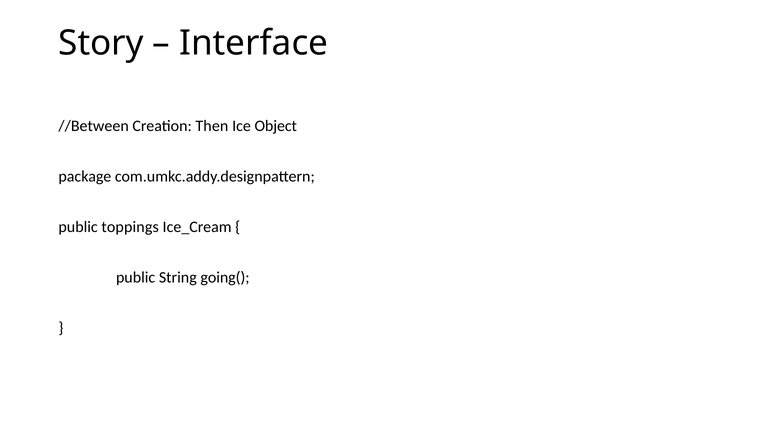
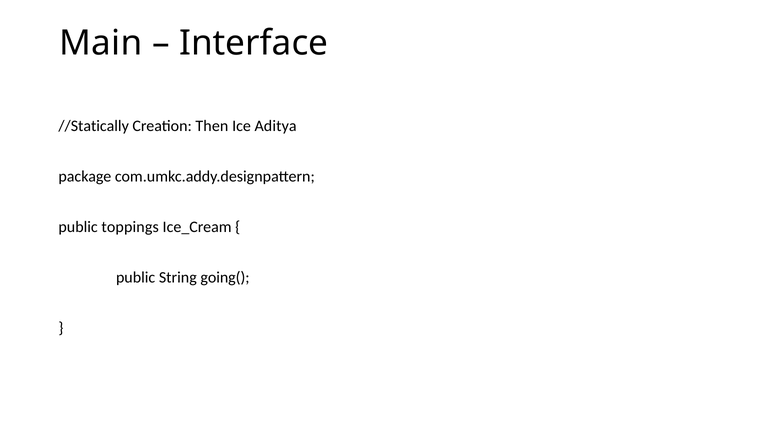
Story: Story -> Main
//Between: //Between -> //Statically
Object: Object -> Aditya
